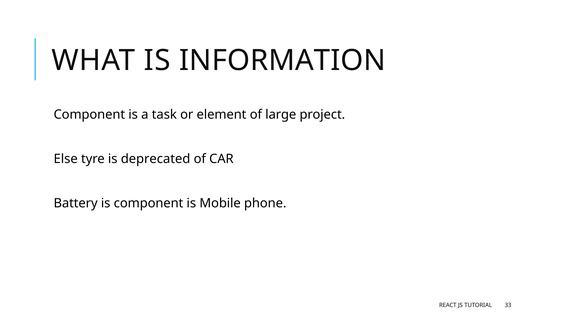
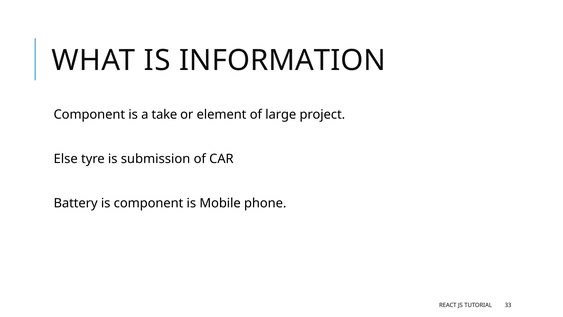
task: task -> take
deprecated: deprecated -> submission
